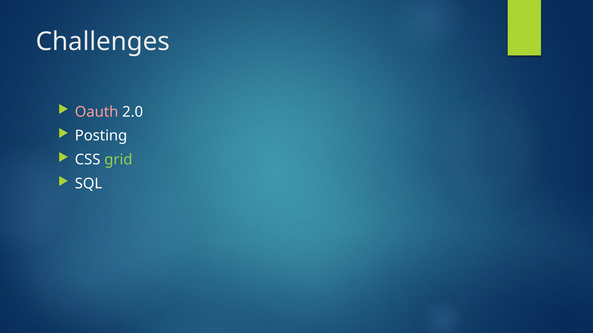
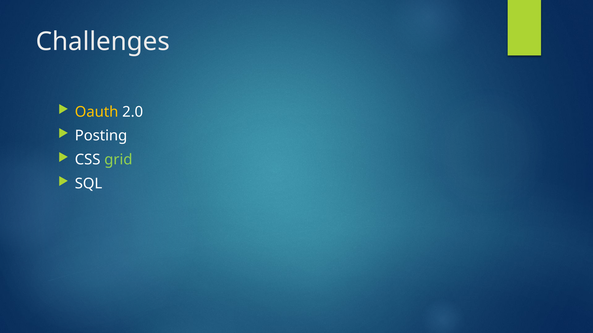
Oauth colour: pink -> yellow
